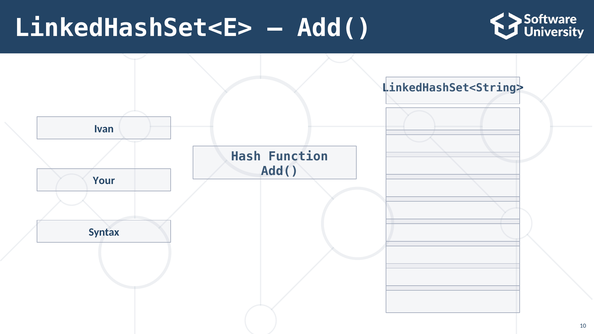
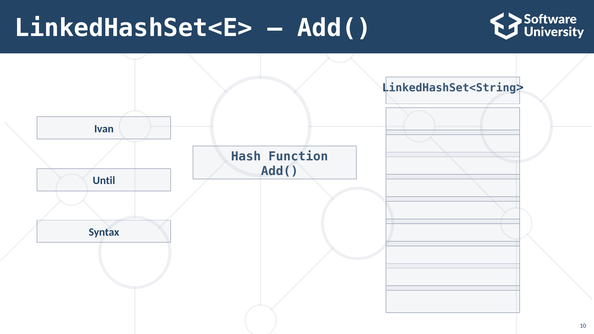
Your: Your -> Until
